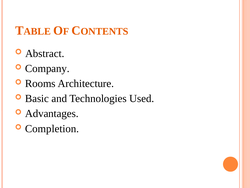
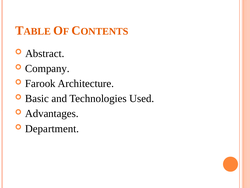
Rooms: Rooms -> Farook
Completion: Completion -> Department
